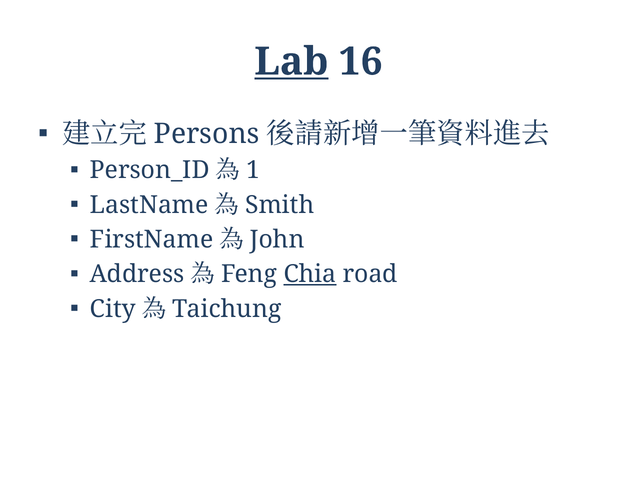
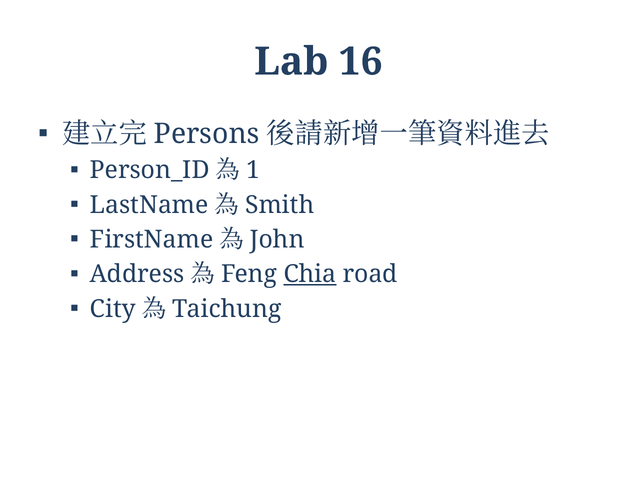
Lab underline: present -> none
